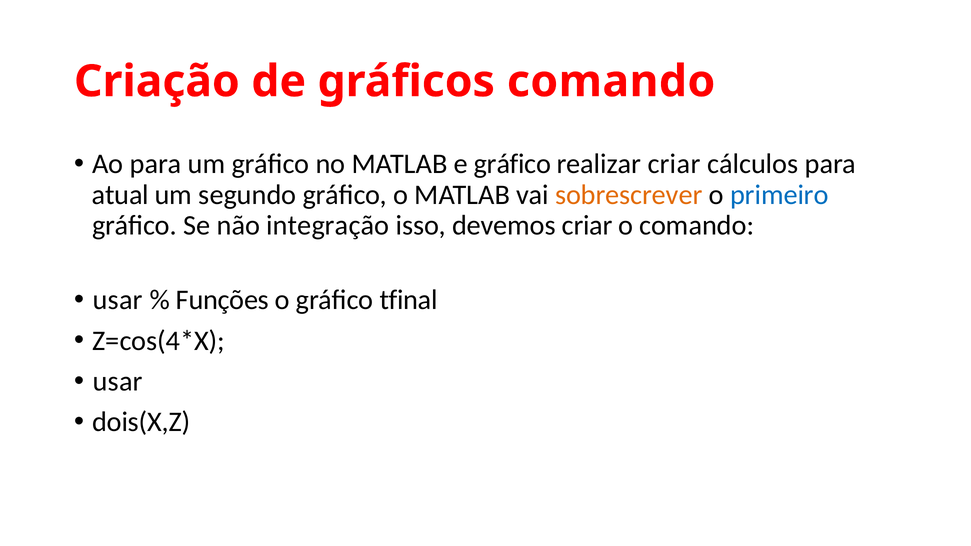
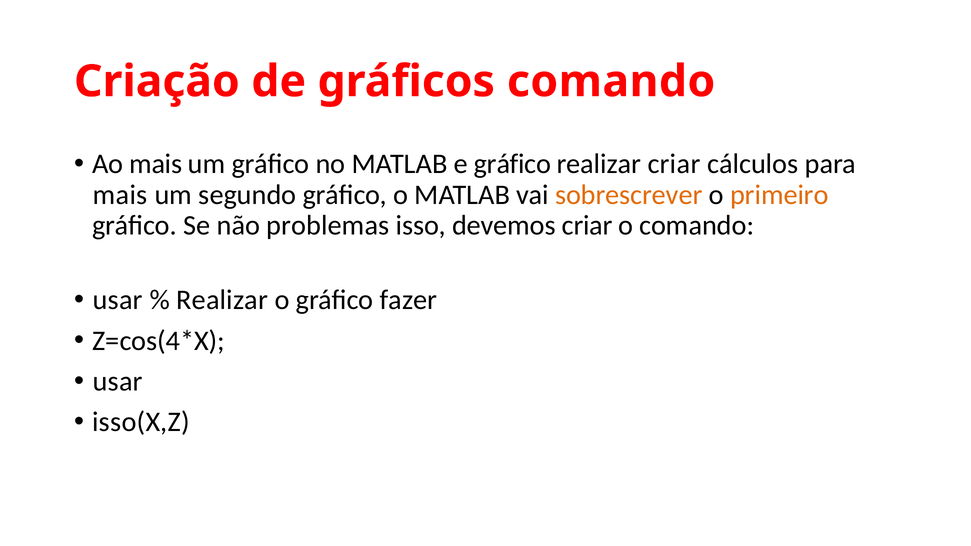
Ao para: para -> mais
atual at (120, 195): atual -> mais
primeiro colour: blue -> orange
integração: integração -> problemas
Funções at (222, 300): Funções -> Realizar
tfinal: tfinal -> fazer
dois(X,Z: dois(X,Z -> isso(X,Z
